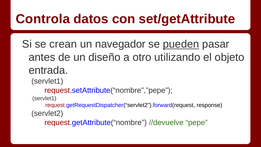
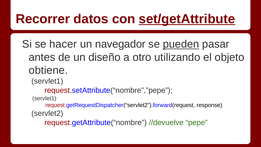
Controla: Controla -> Recorrer
set/getAttribute underline: none -> present
crean: crean -> hacer
entrada: entrada -> obtiene
